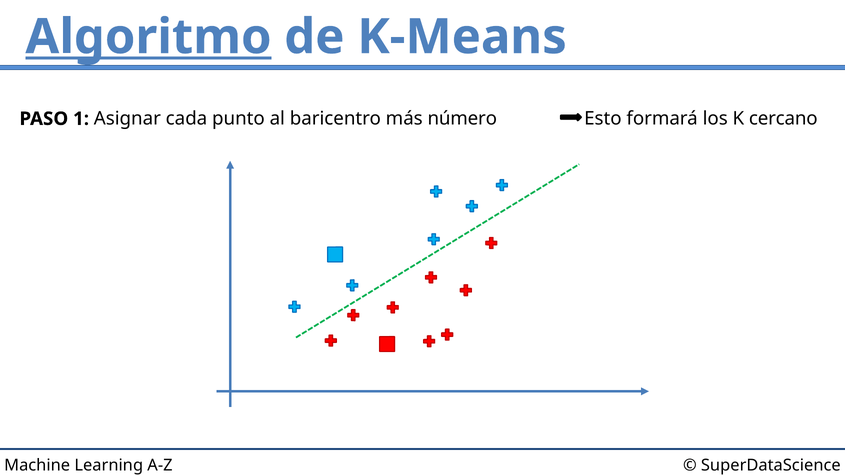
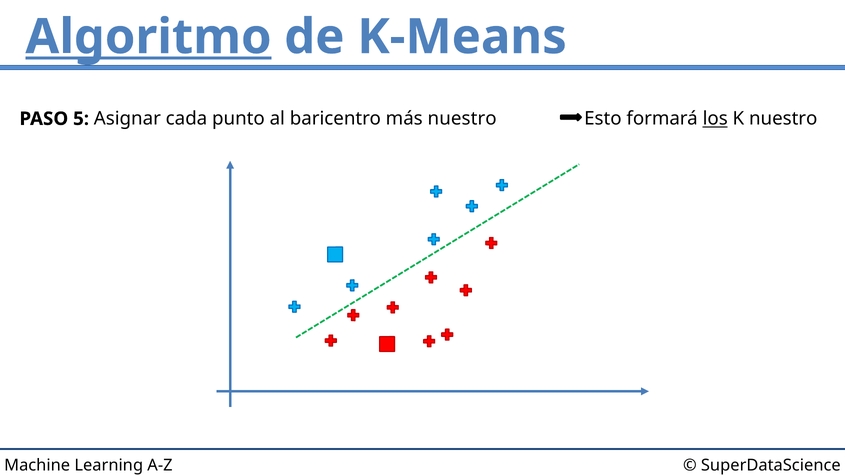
1: 1 -> 5
más número: número -> nuestro
los underline: none -> present
K cercano: cercano -> nuestro
